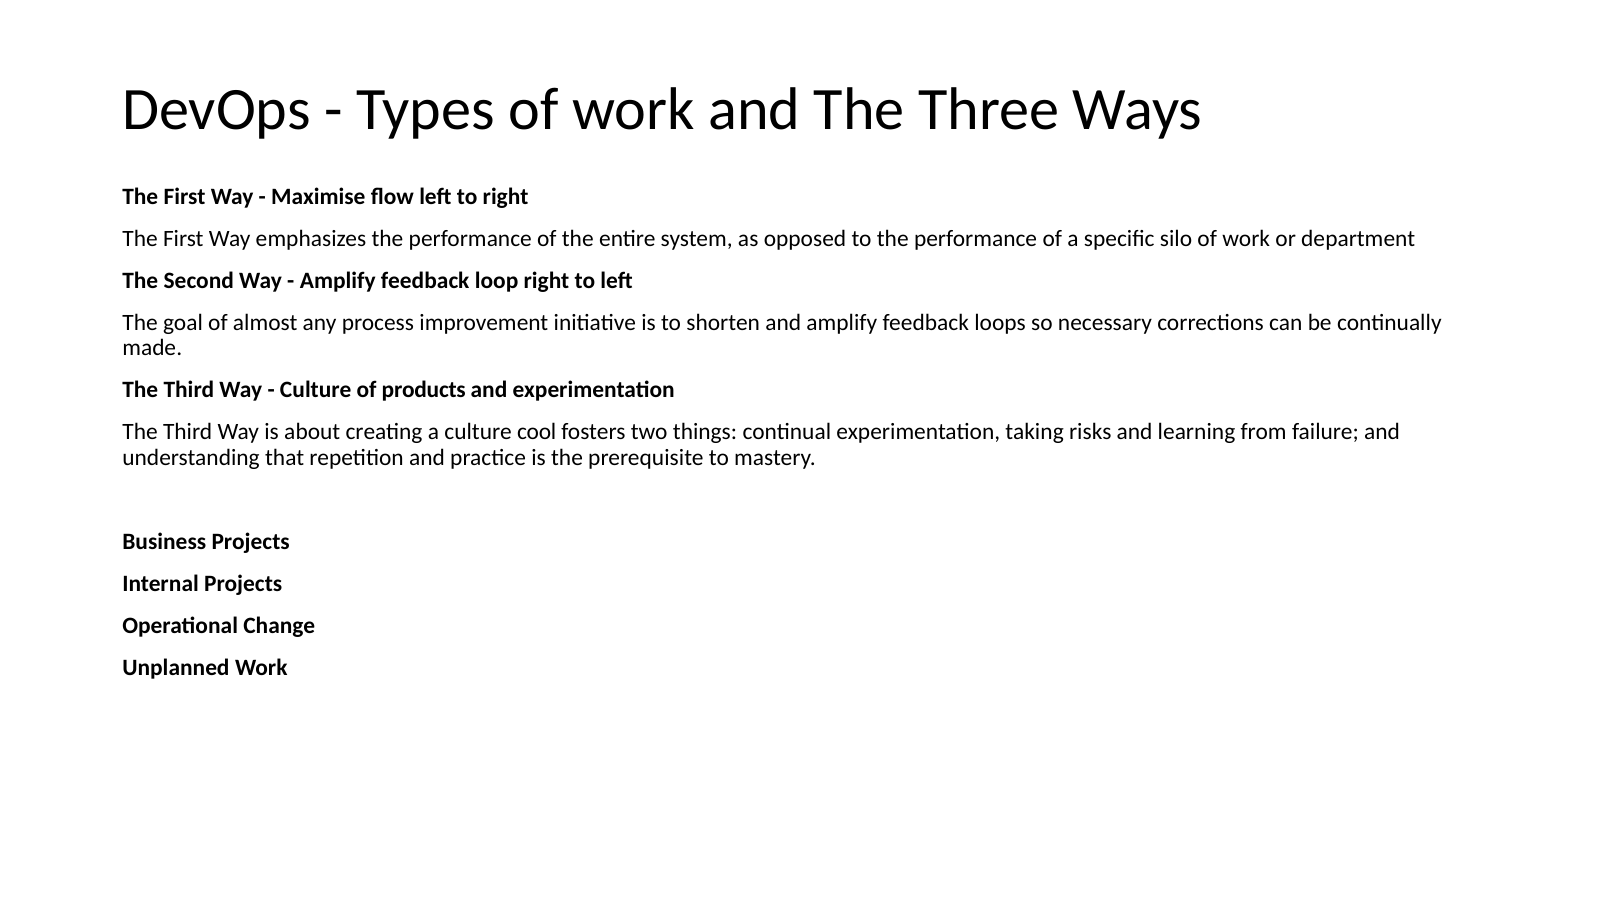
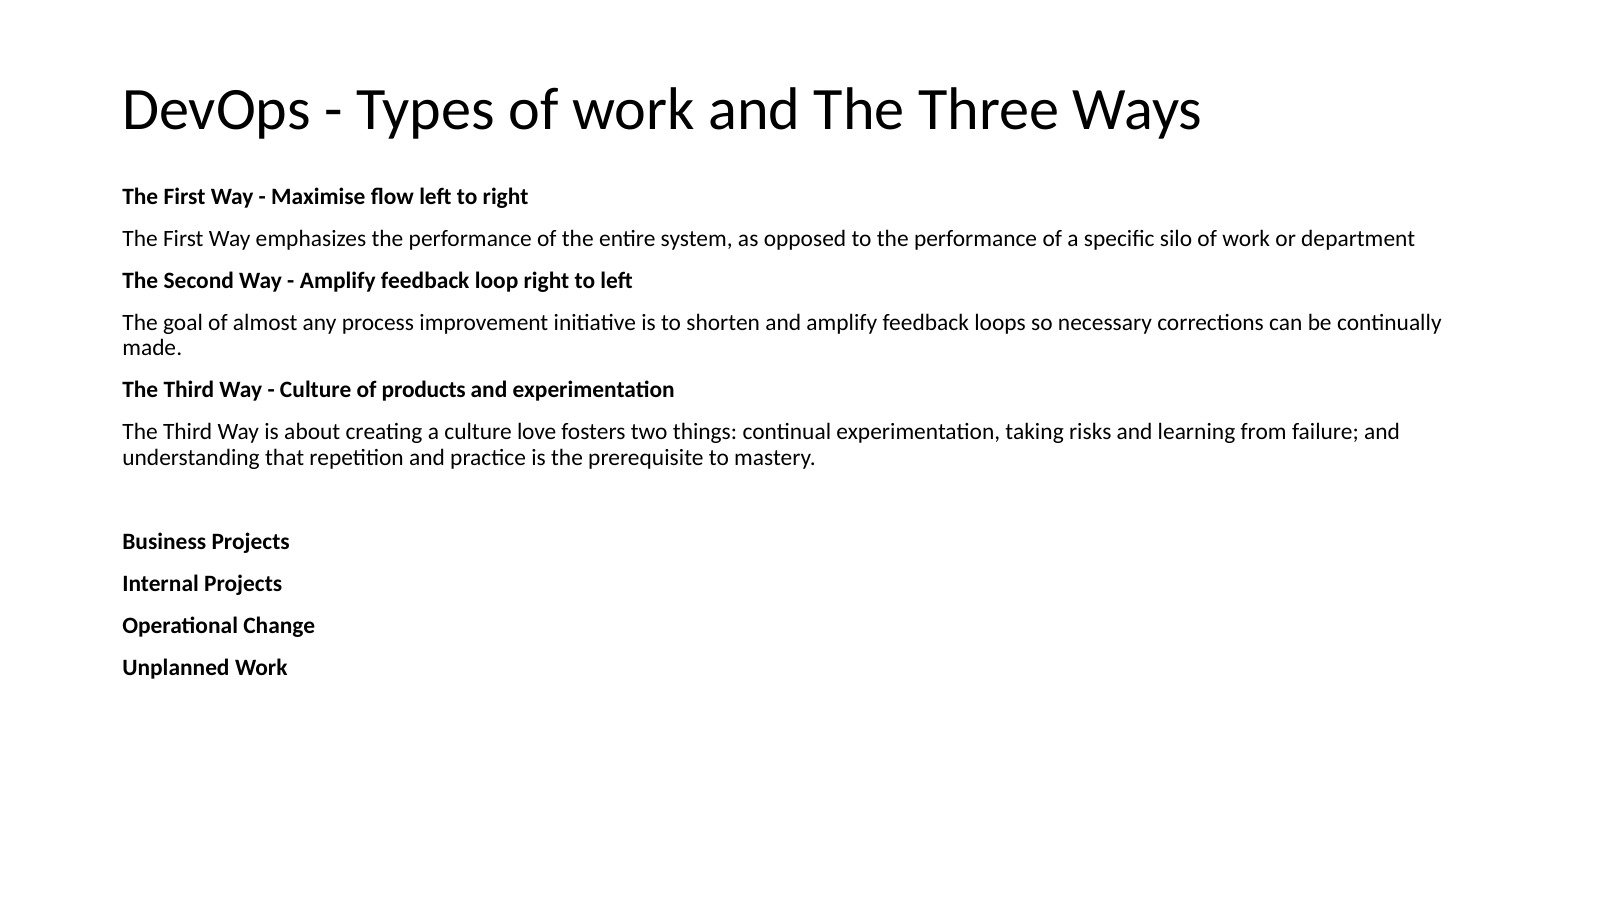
cool: cool -> love
